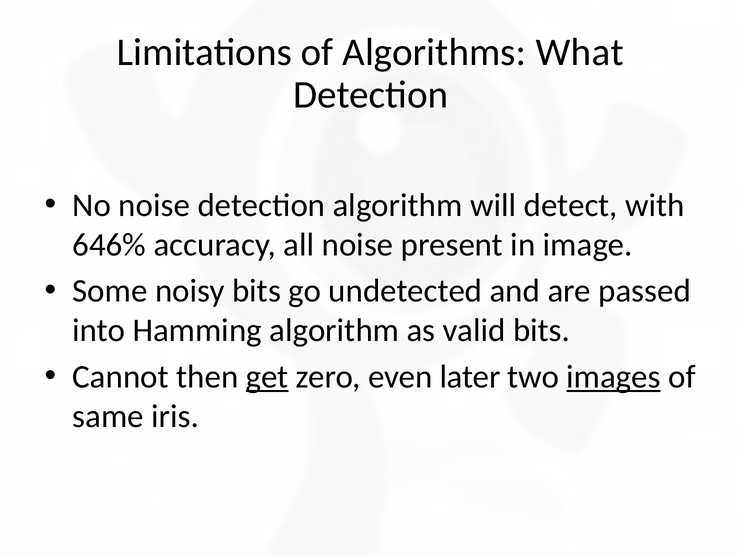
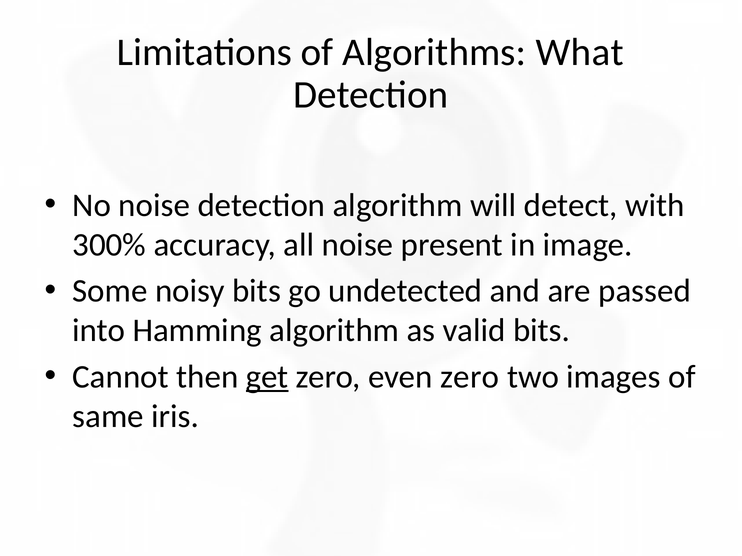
646%: 646% -> 300%
even later: later -> zero
images underline: present -> none
